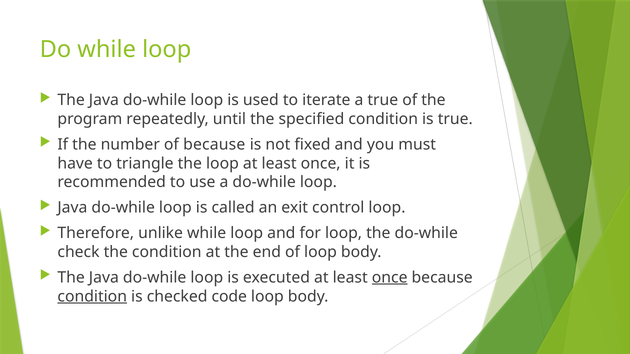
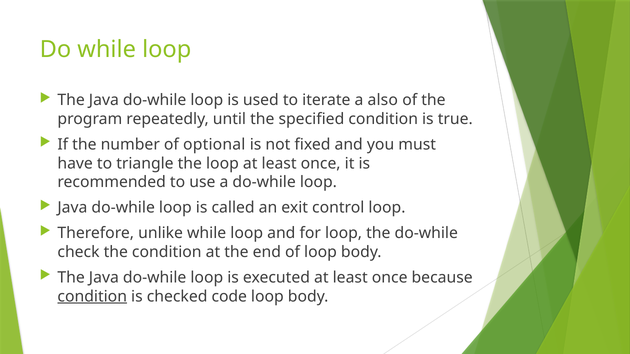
a true: true -> also
of because: because -> optional
once at (390, 278) underline: present -> none
